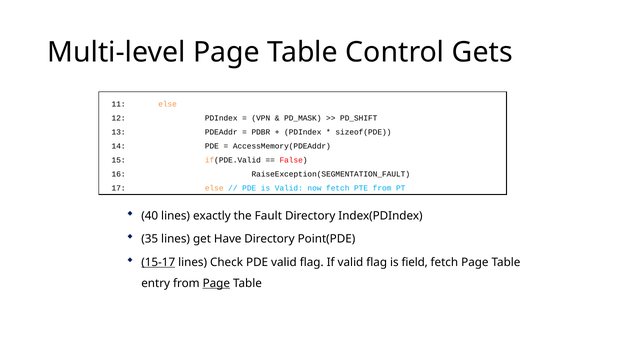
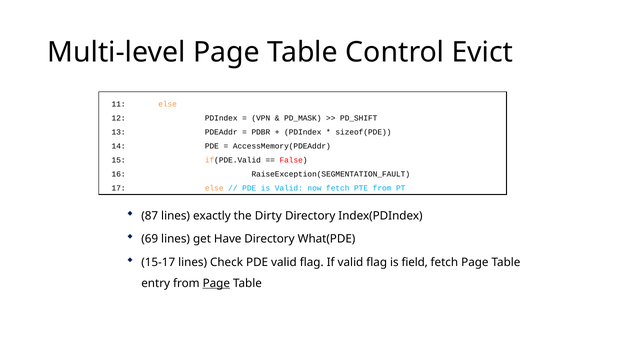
Gets: Gets -> Evict
40: 40 -> 87
Fault: Fault -> Dirty
35: 35 -> 69
Point(PDE: Point(PDE -> What(PDE
15-17 underline: present -> none
